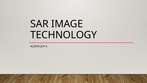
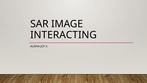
TECHNOLOGY: TECHNOLOGY -> INTERACTING
